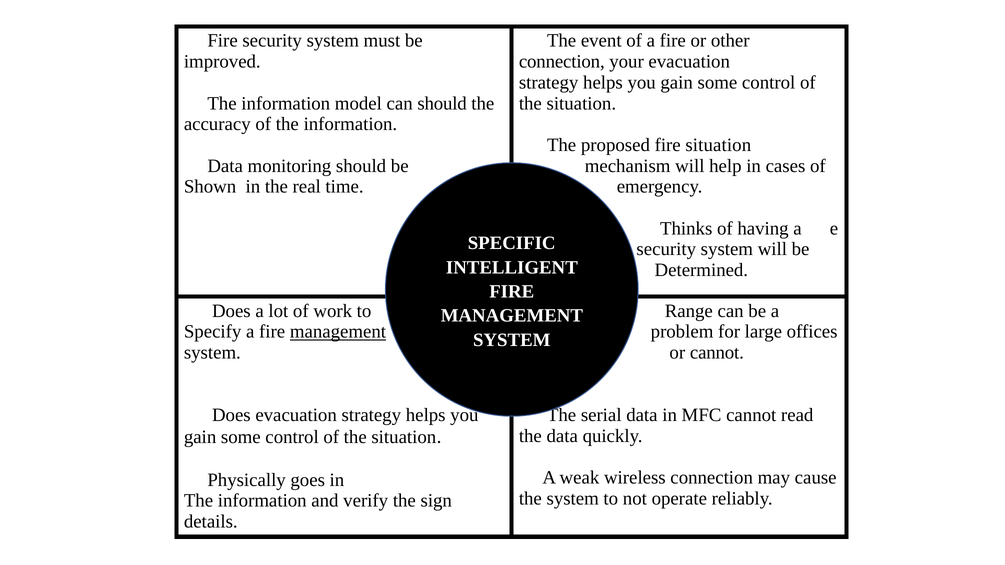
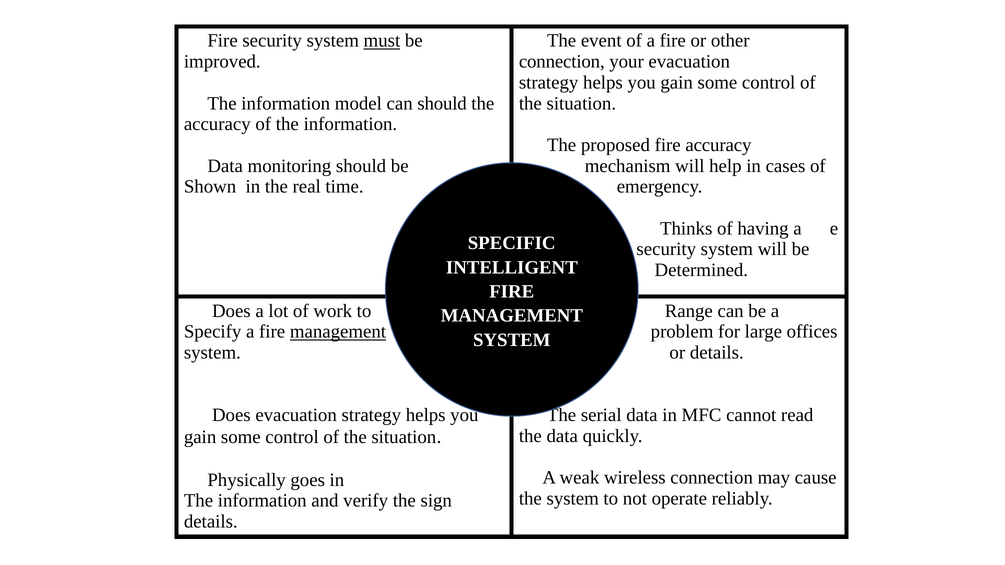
must underline: none -> present
fire situation: situation -> accuracy
or cannot: cannot -> details
